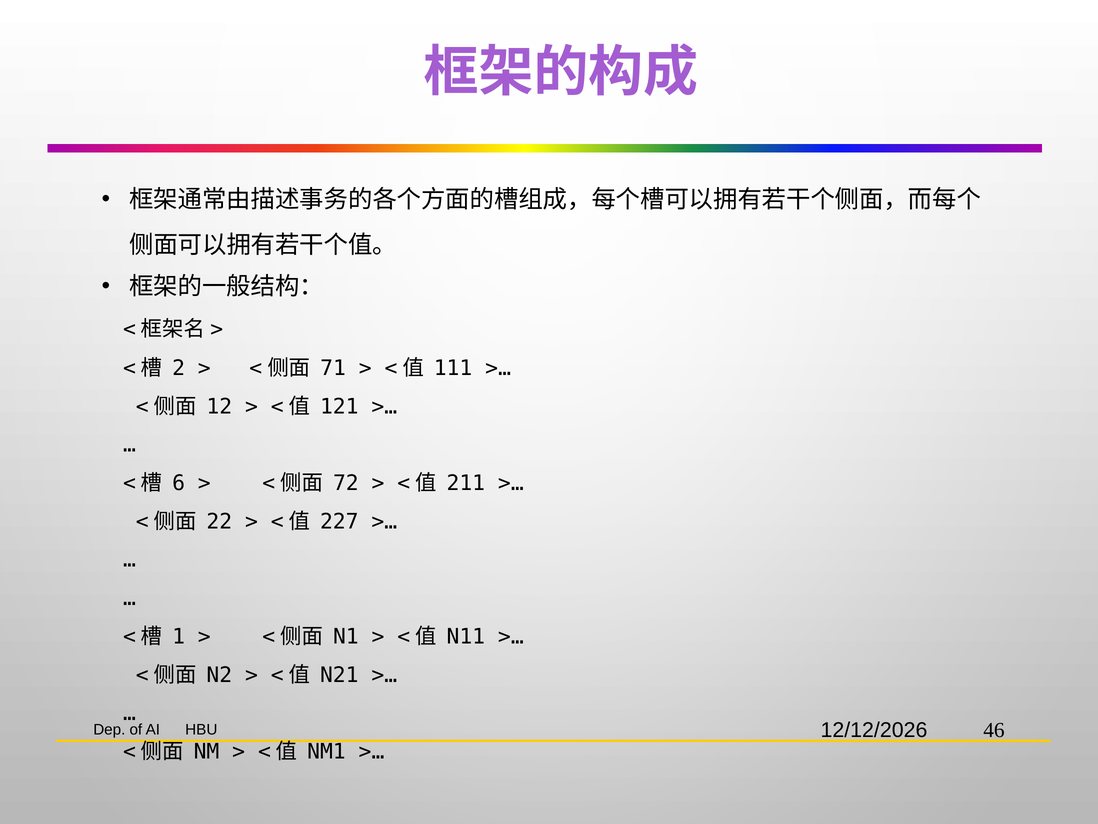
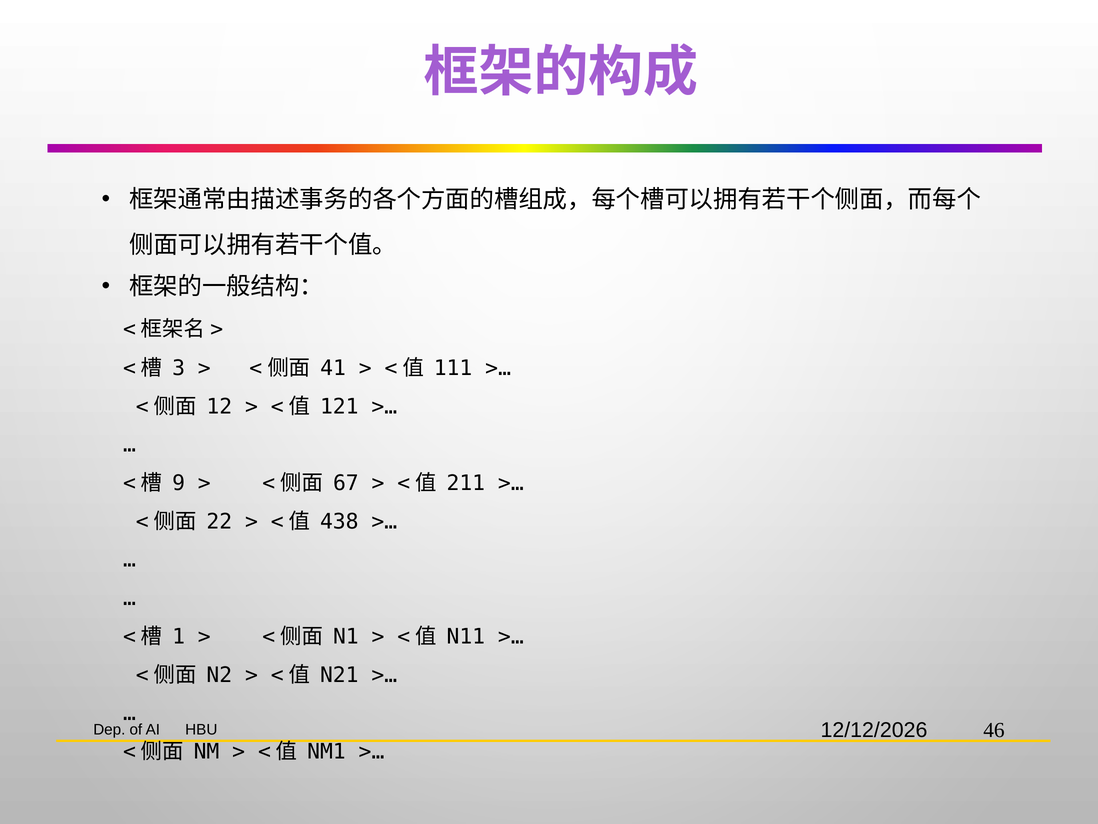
2: 2 -> 3
71: 71 -> 41
6: 6 -> 9
72: 72 -> 67
227: 227 -> 438
